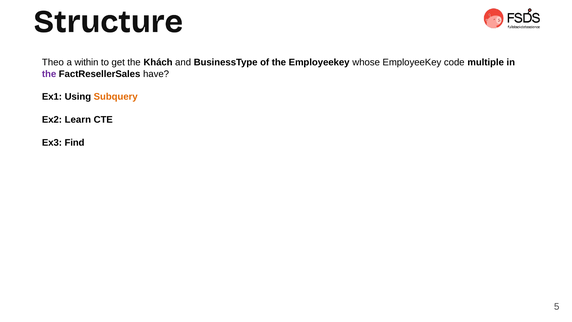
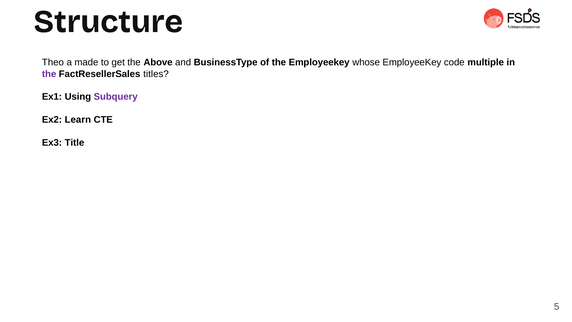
within: within -> made
Khách: Khách -> Above
have: have -> titles
Subquery colour: orange -> purple
Find: Find -> Title
